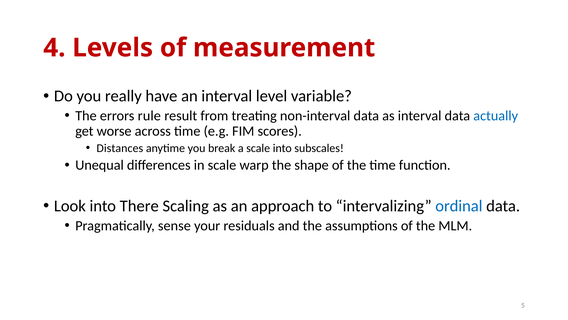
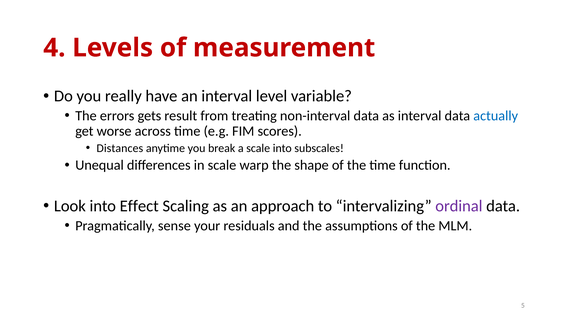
rule: rule -> gets
There: There -> Effect
ordinal colour: blue -> purple
